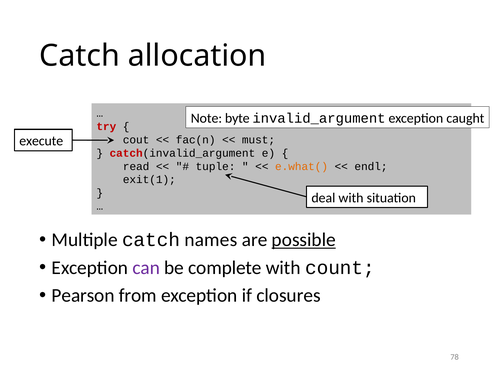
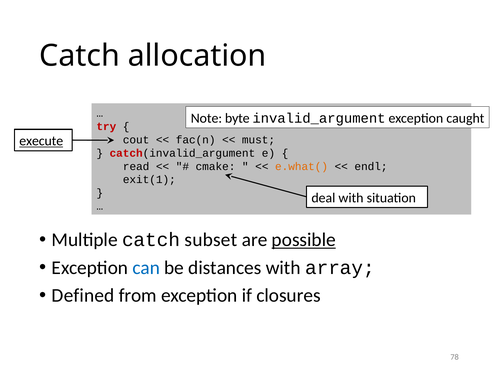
execute underline: none -> present
tuple: tuple -> cmake
names: names -> subset
can colour: purple -> blue
complete: complete -> distances
count: count -> array
Pearson: Pearson -> Defined
